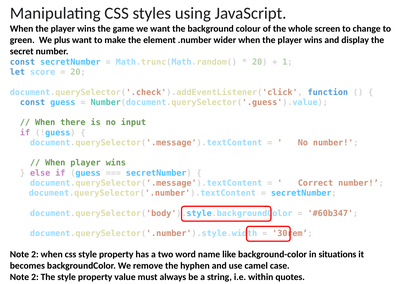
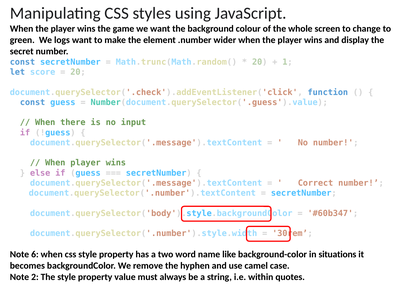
plus: plus -> logs
2 at (35, 254): 2 -> 6
